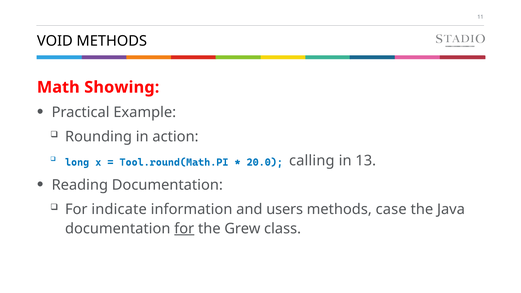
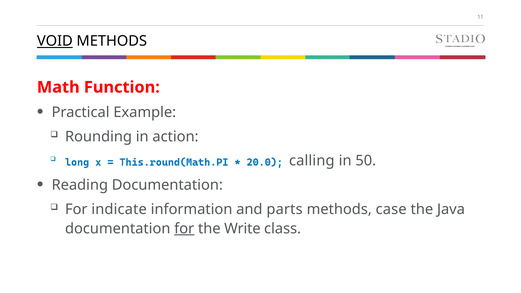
VOID underline: none -> present
Showing: Showing -> Function
Tool.round(Math.PI: Tool.round(Math.PI -> This.round(Math.PI
13: 13 -> 50
users: users -> parts
Grew: Grew -> Write
